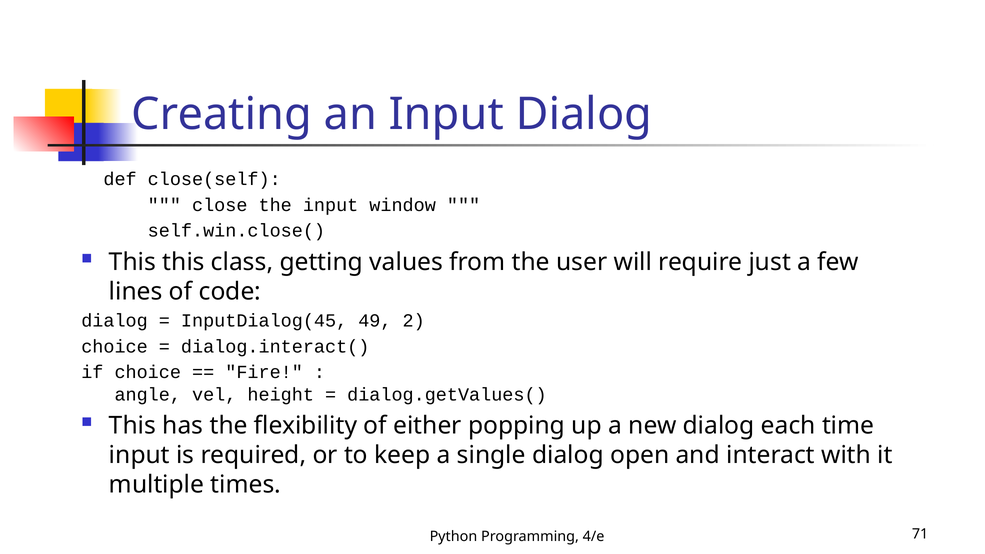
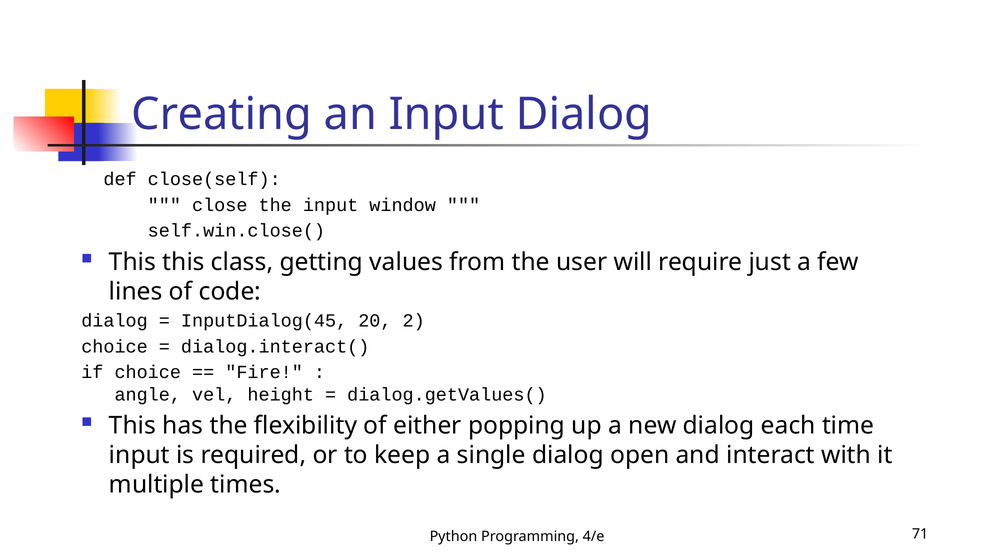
49: 49 -> 20
